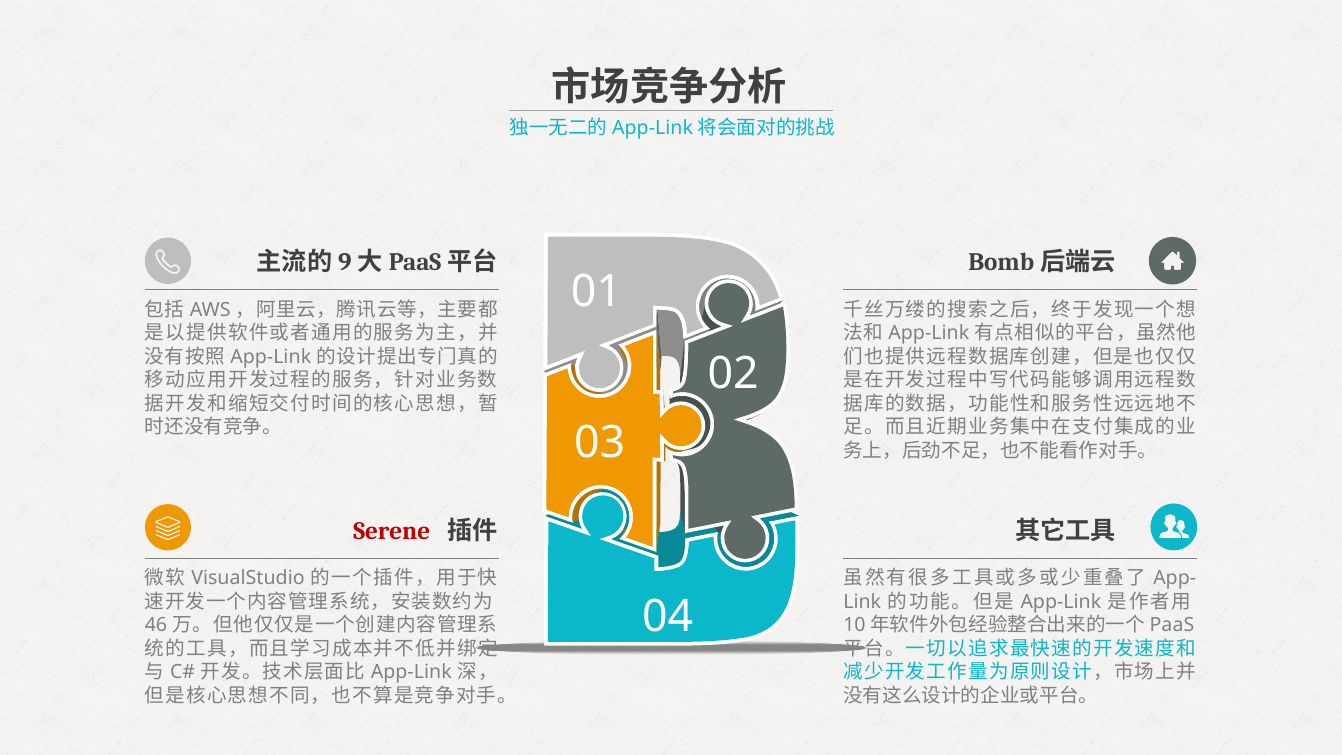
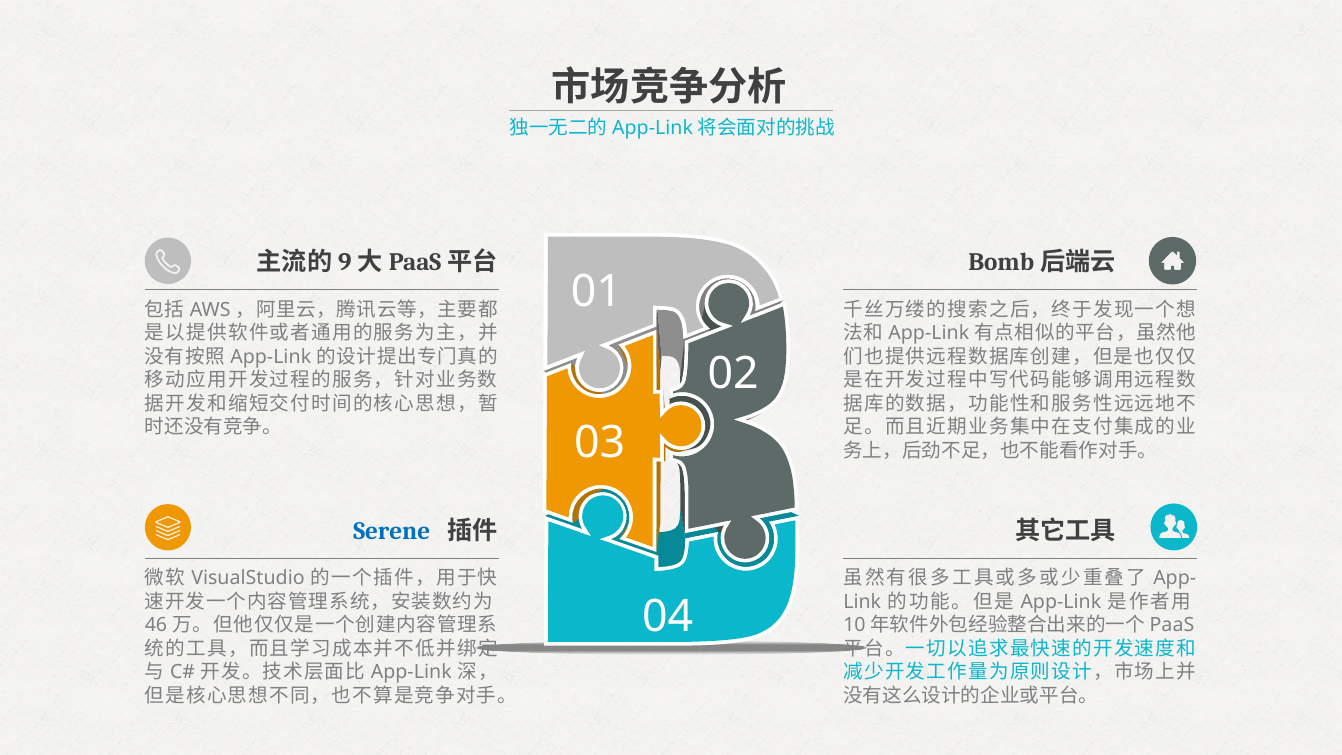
Serene colour: red -> blue
